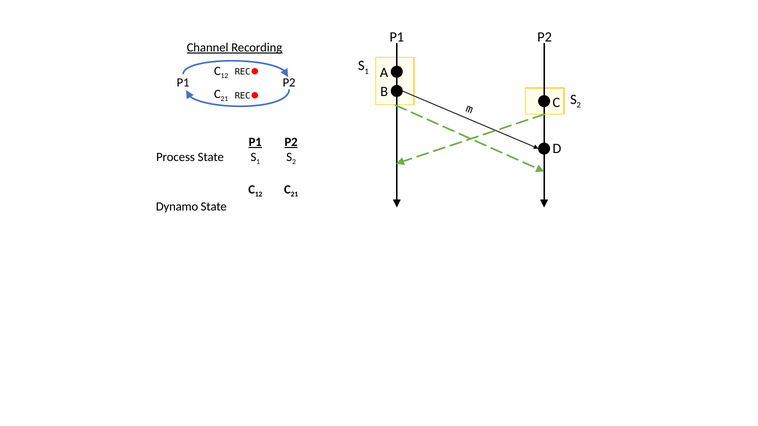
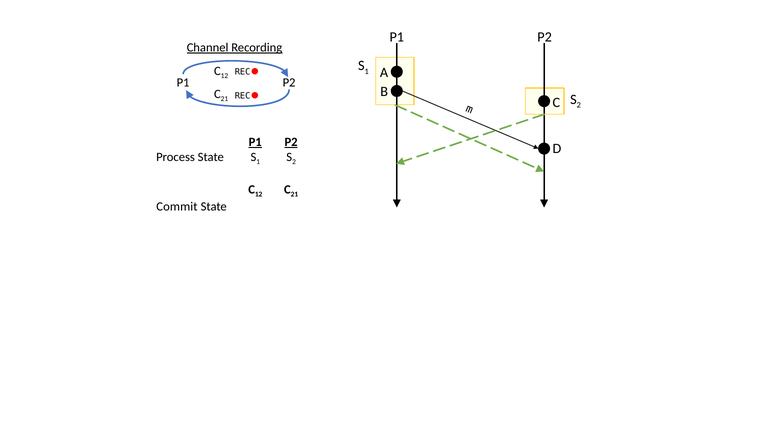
Dynamo: Dynamo -> Commit
